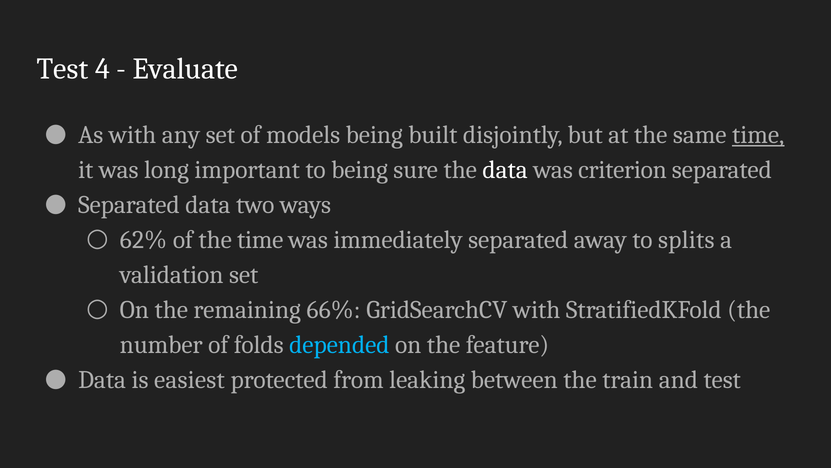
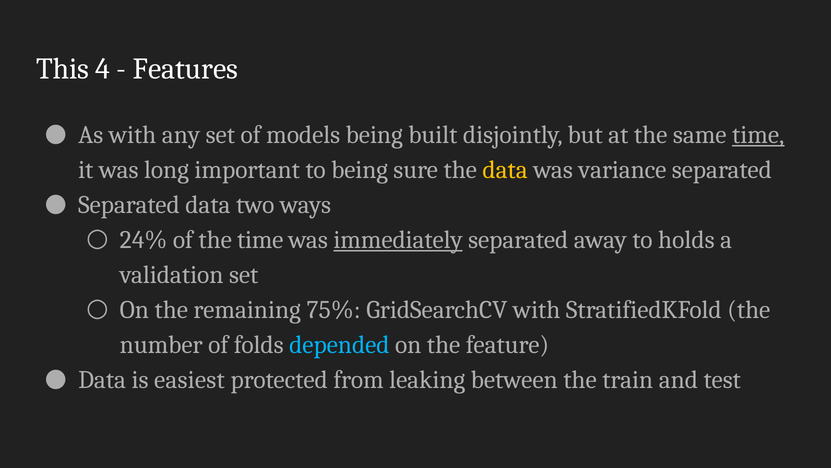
Test at (63, 69): Test -> This
Evaluate: Evaluate -> Features
data at (505, 170) colour: white -> yellow
criterion: criterion -> variance
62%: 62% -> 24%
immediately underline: none -> present
splits: splits -> holds
66%: 66% -> 75%
